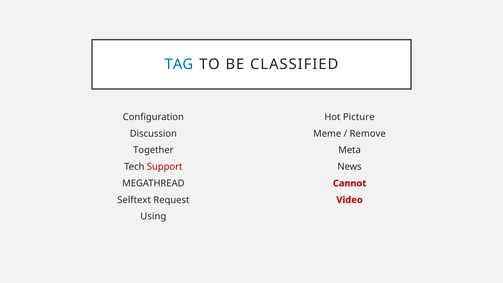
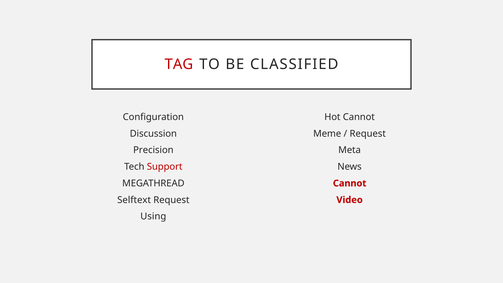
TAG colour: blue -> red
Hot Picture: Picture -> Cannot
Remove at (368, 134): Remove -> Request
Together: Together -> Precision
